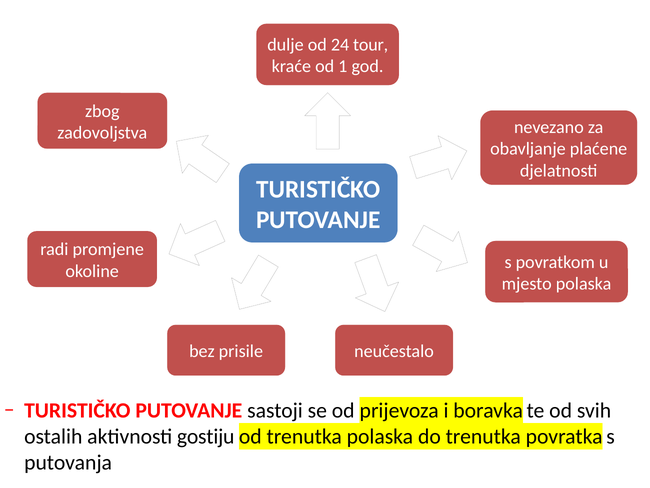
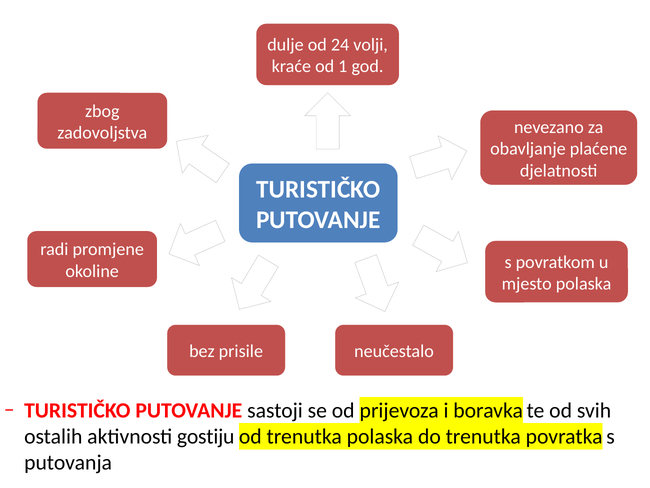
tour: tour -> volji
